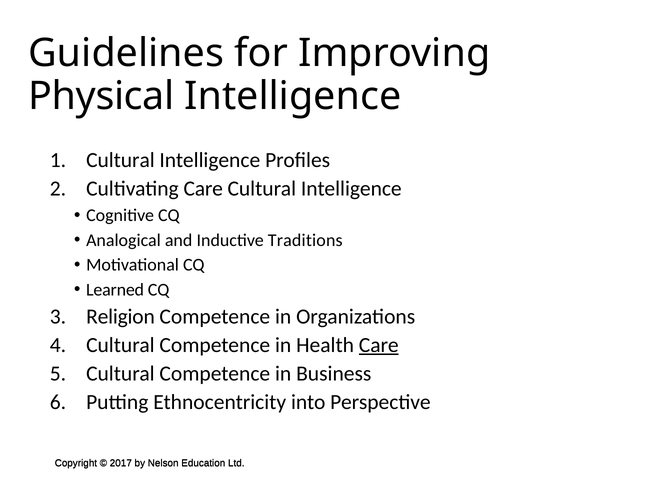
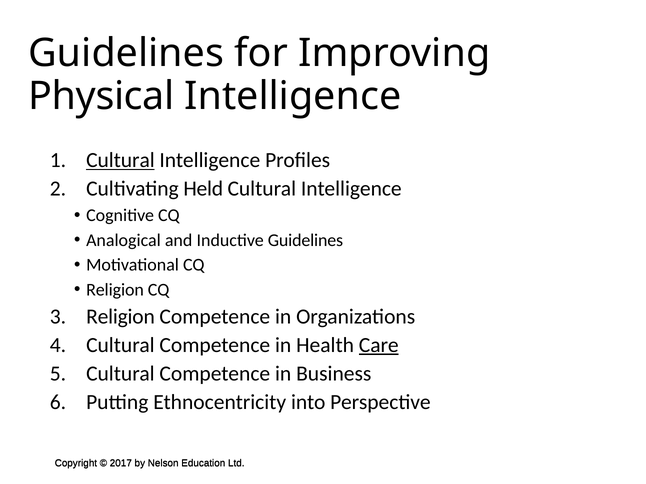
Cultural at (120, 160) underline: none -> present
Cultivating Care: Care -> Held
Inductive Traditions: Traditions -> Guidelines
Learned at (115, 290): Learned -> Religion
